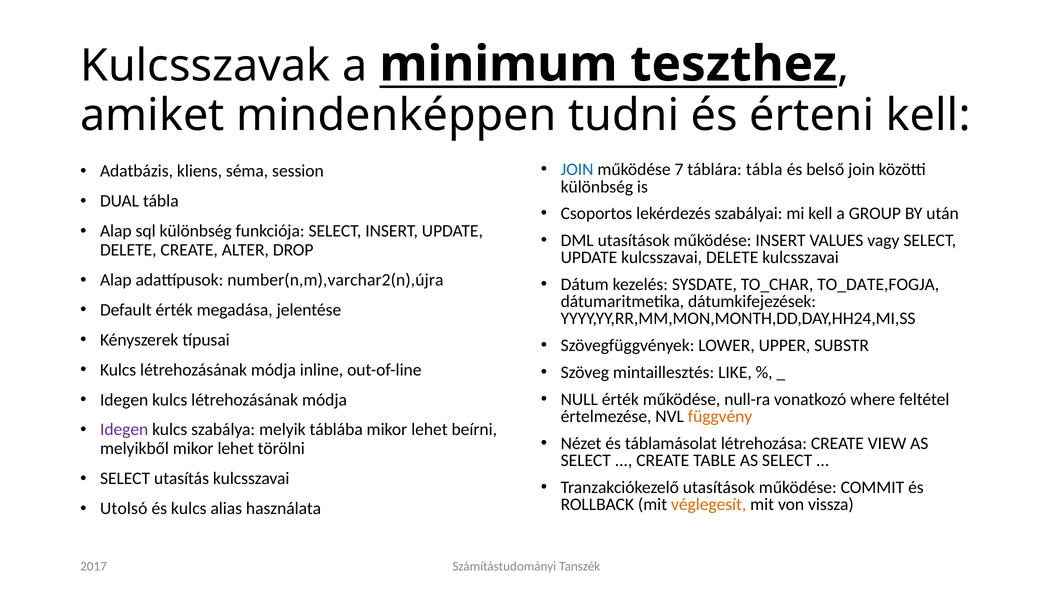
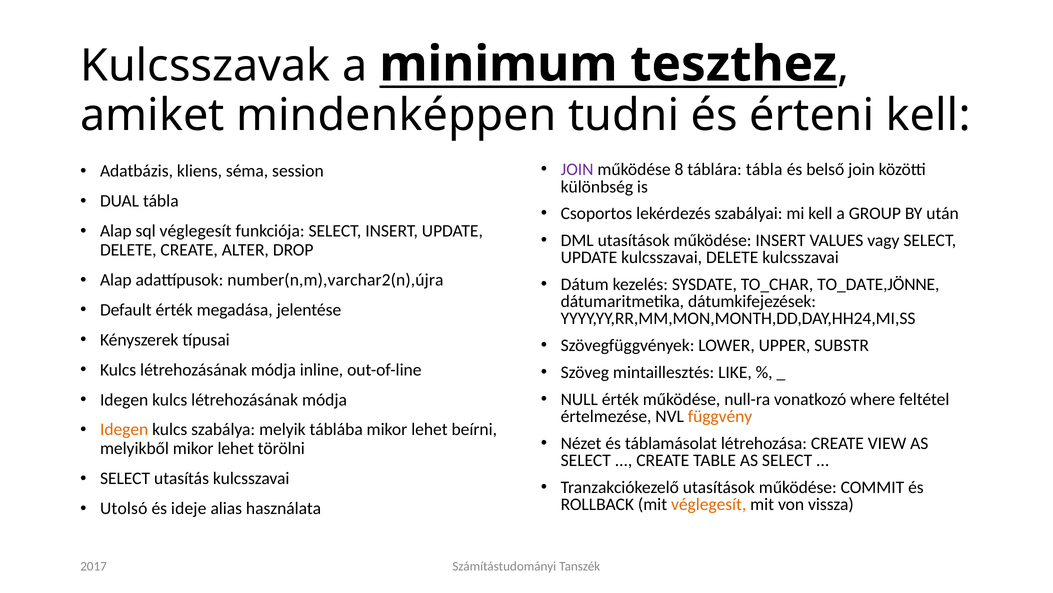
JOIN at (577, 169) colour: blue -> purple
7: 7 -> 8
sql különbség: különbség -> véglegesít
TO_DATE,FOGJA: TO_DATE,FOGJA -> TO_DATE,JÖNNE
Idegen at (124, 429) colour: purple -> orange
és kulcs: kulcs -> ideje
